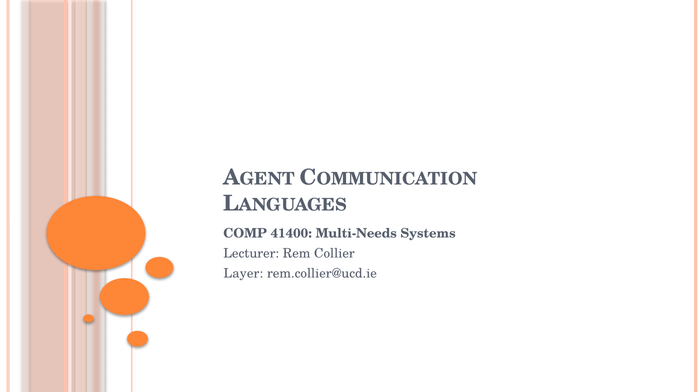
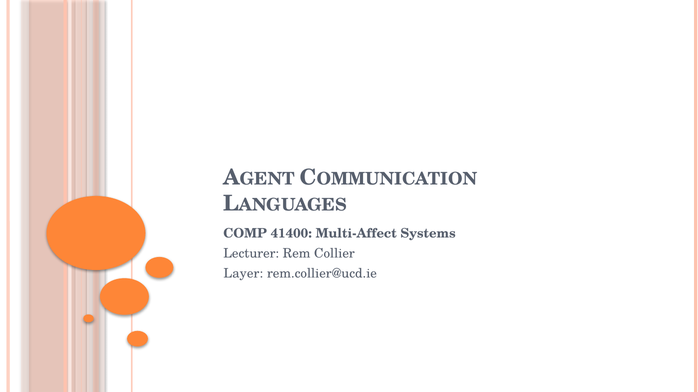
Multi-Needs: Multi-Needs -> Multi-Affect
